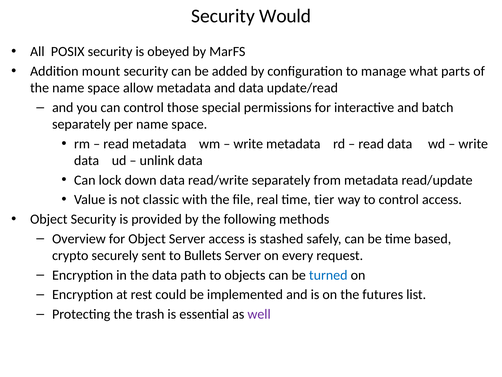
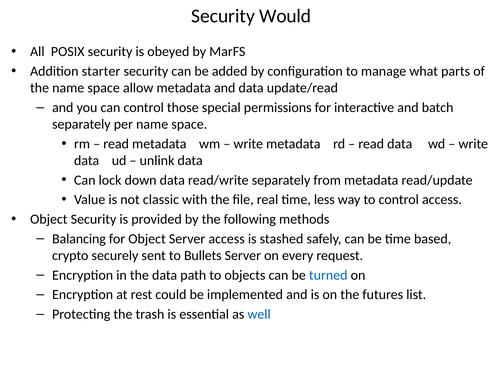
mount: mount -> starter
tier: tier -> less
Overview: Overview -> Balancing
well colour: purple -> blue
